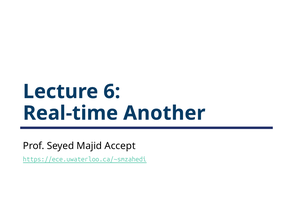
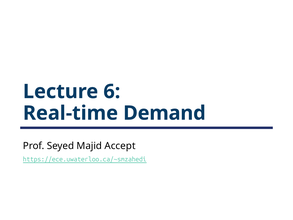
Another: Another -> Demand
